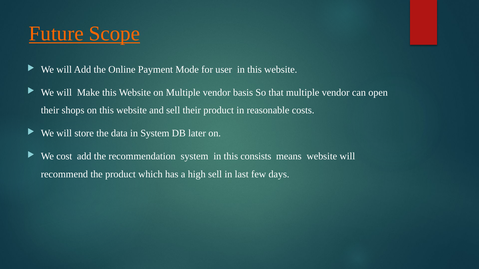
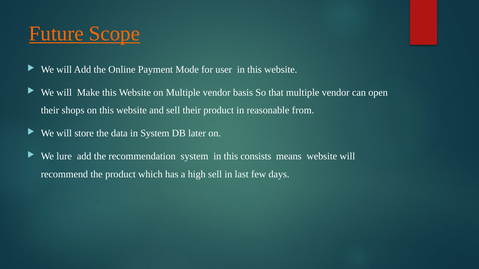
costs: costs -> from
cost: cost -> lure
